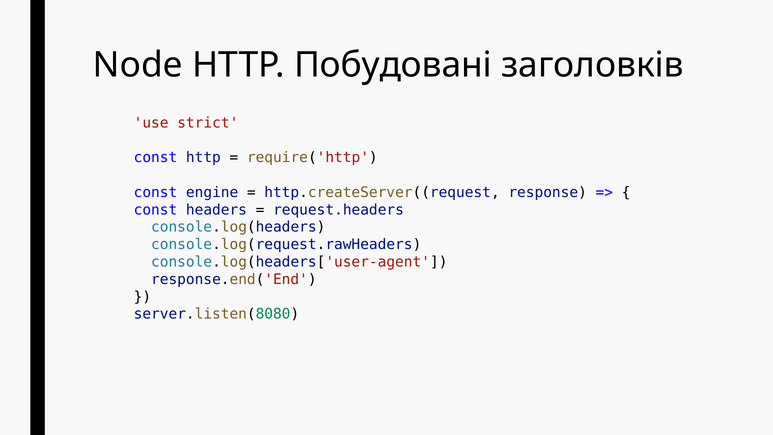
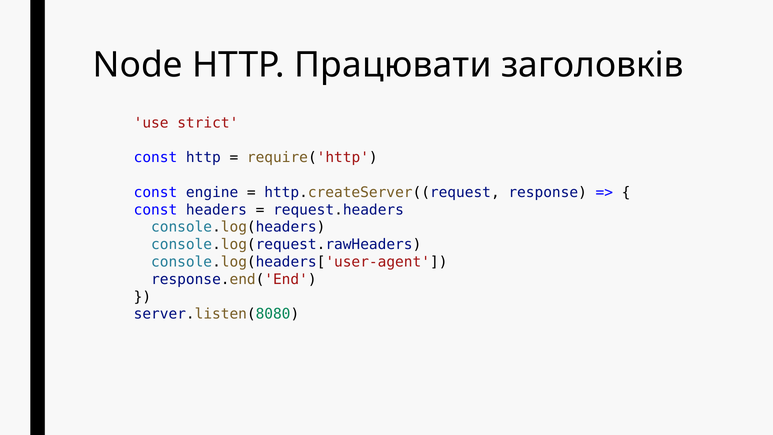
Побудовані: Побудовані -> Працювати
